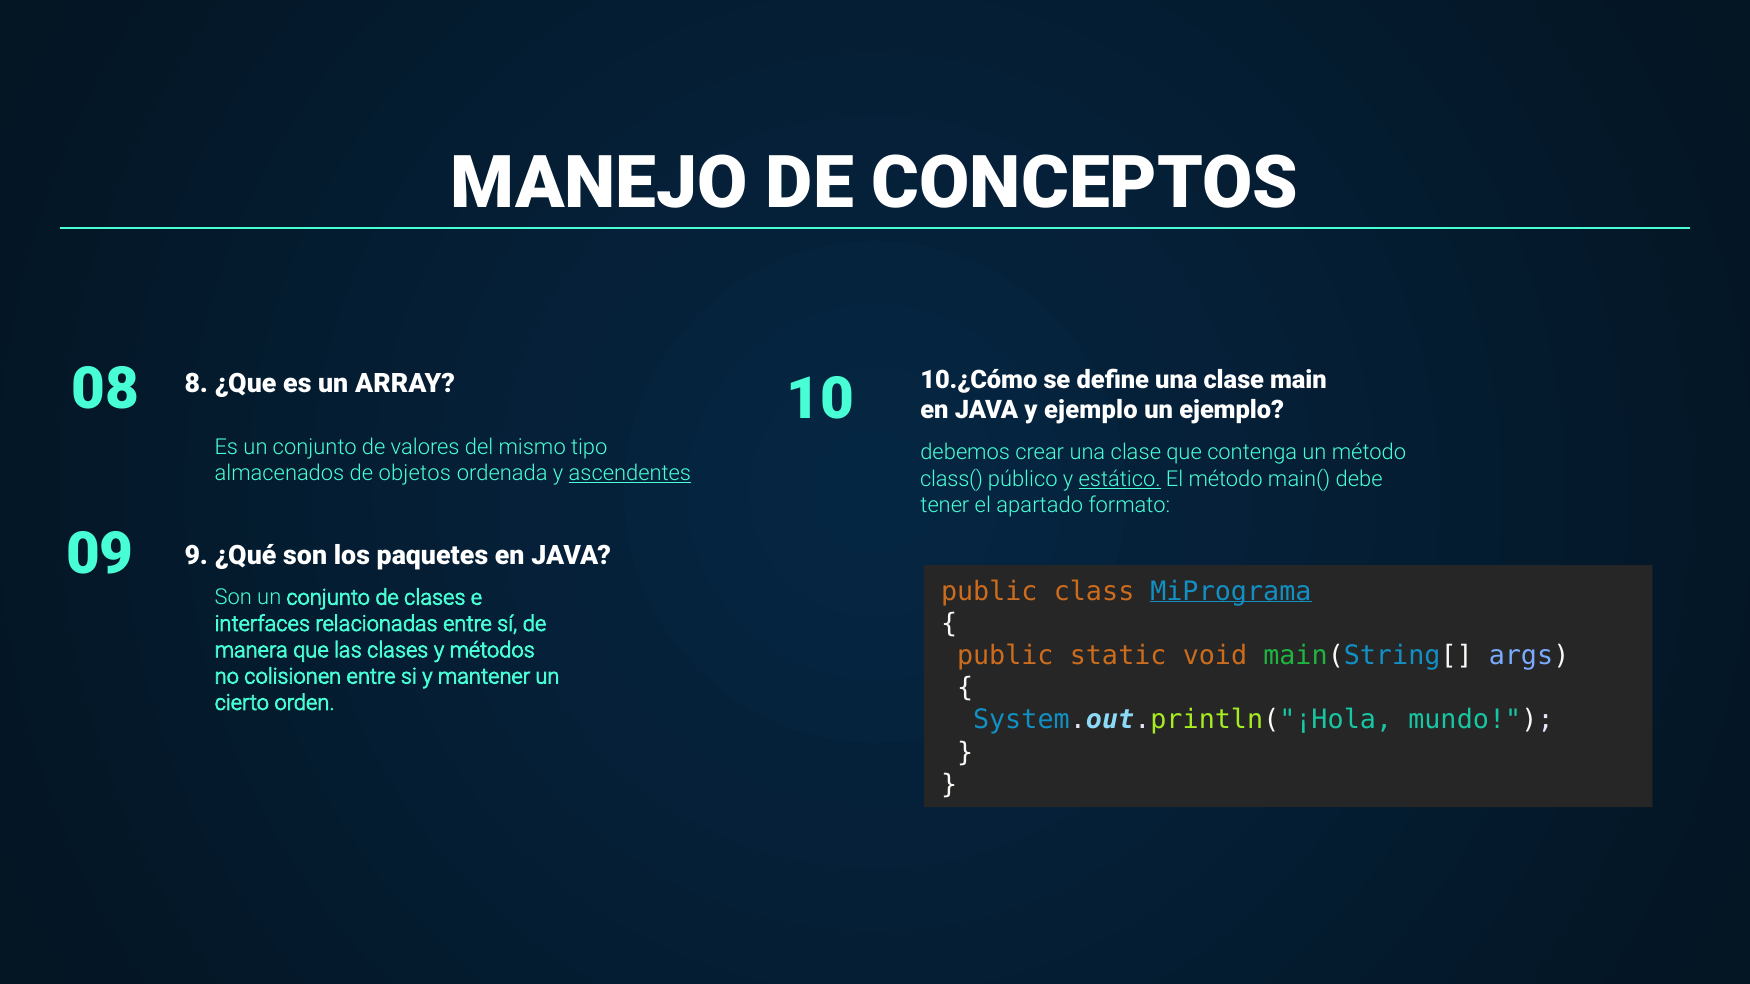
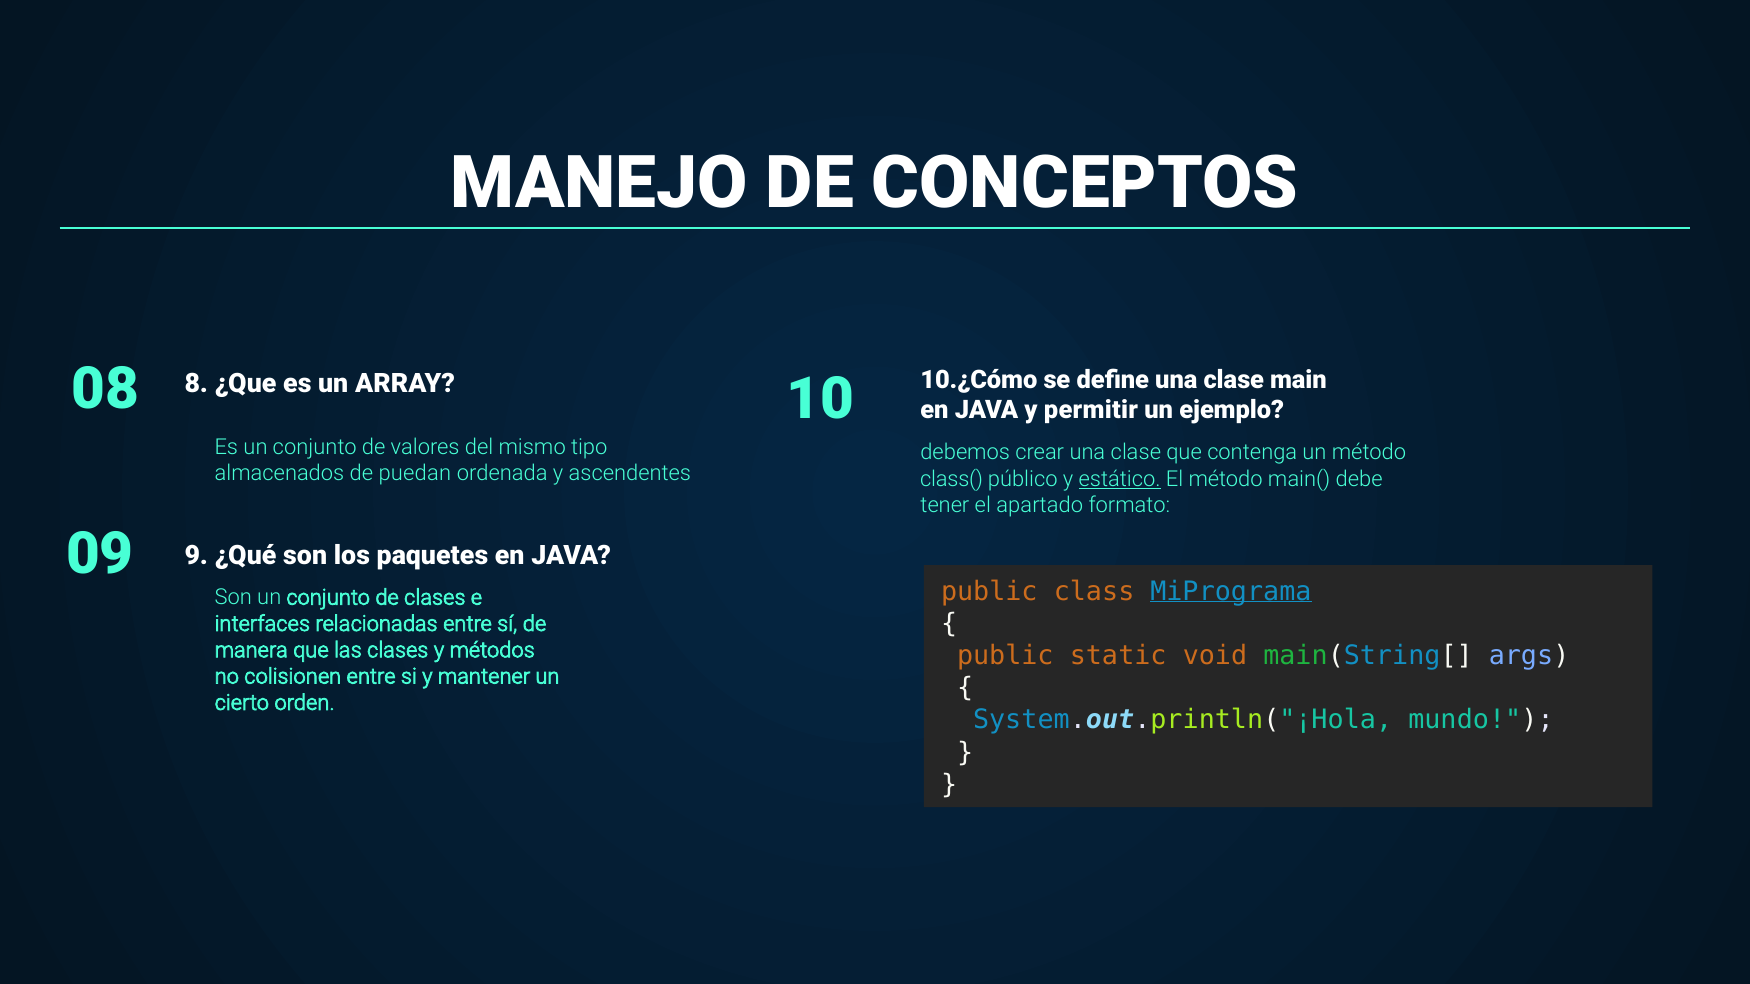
y ejemplo: ejemplo -> permitir
objetos: objetos -> puedan
ascendentes underline: present -> none
